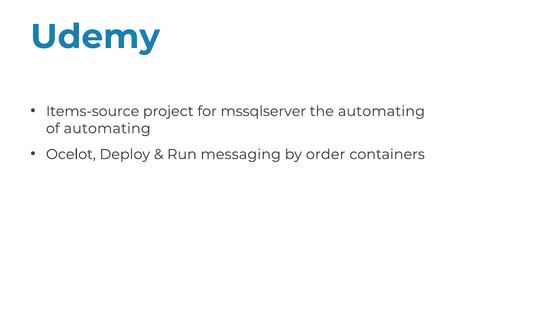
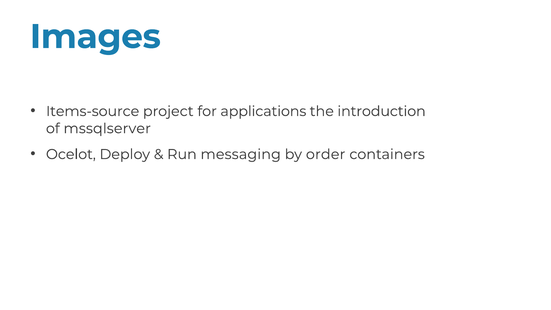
Udemy: Udemy -> Images
mssqlserver: mssqlserver -> applications
the automating: automating -> introduction
of automating: automating -> mssqlserver
